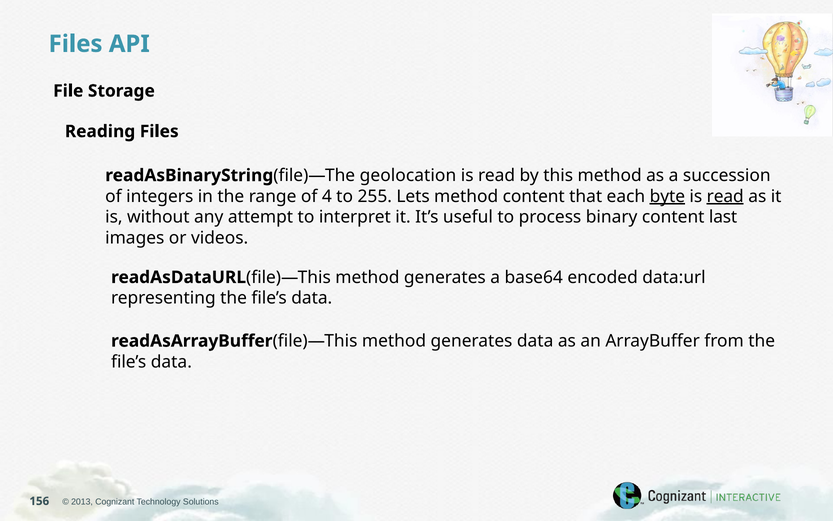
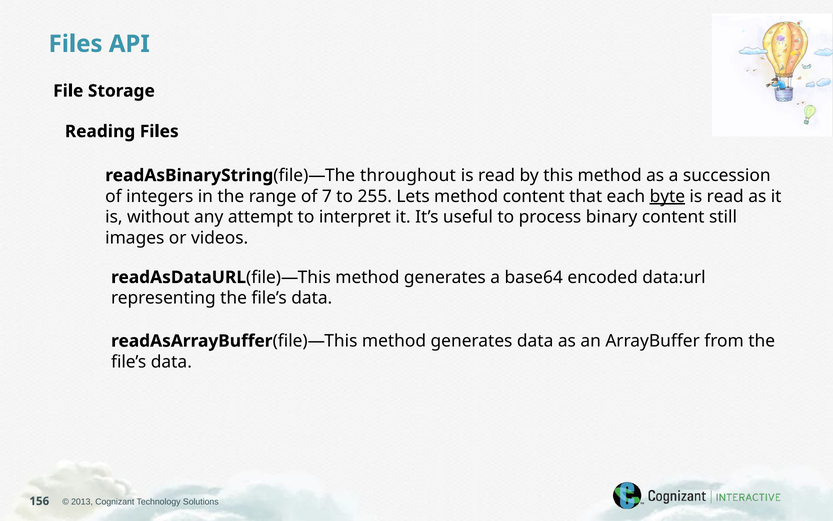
geolocation: geolocation -> throughout
4: 4 -> 7
read at (725, 196) underline: present -> none
last: last -> still
